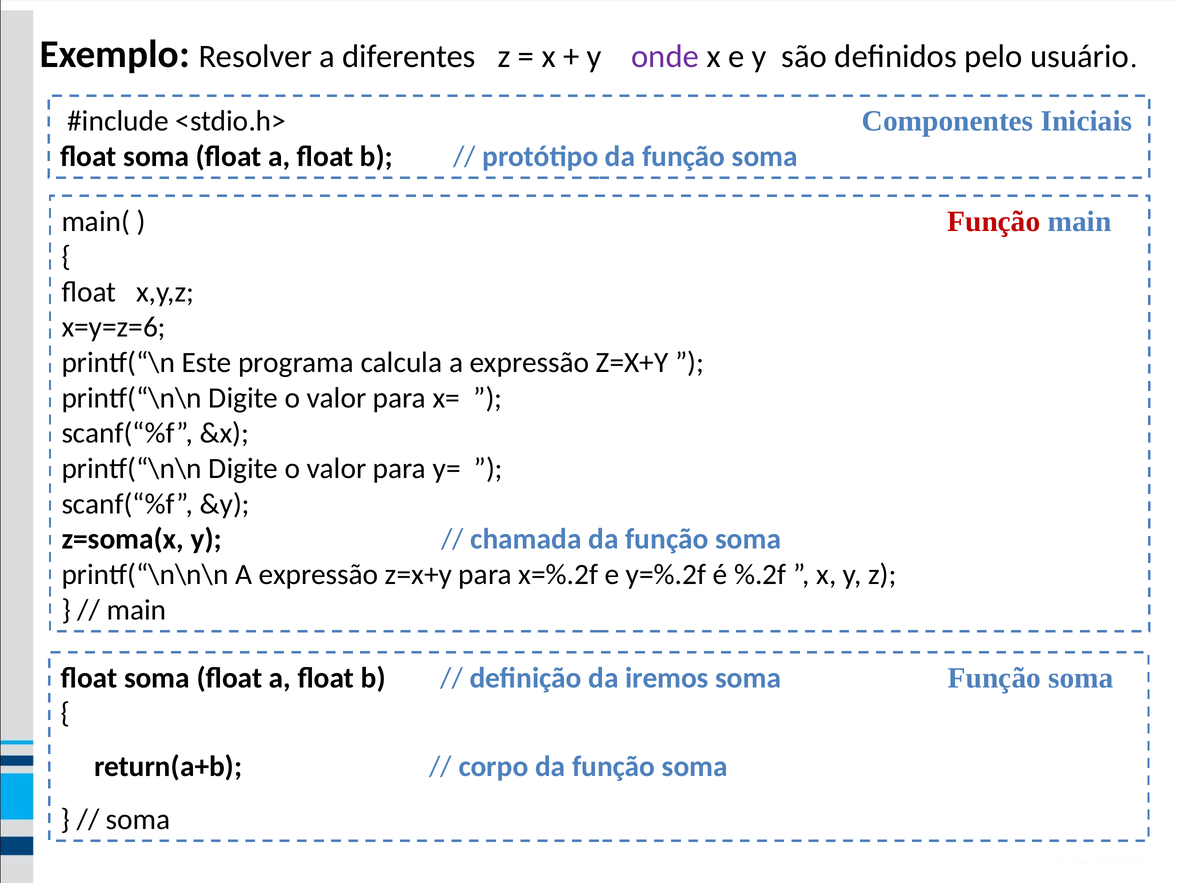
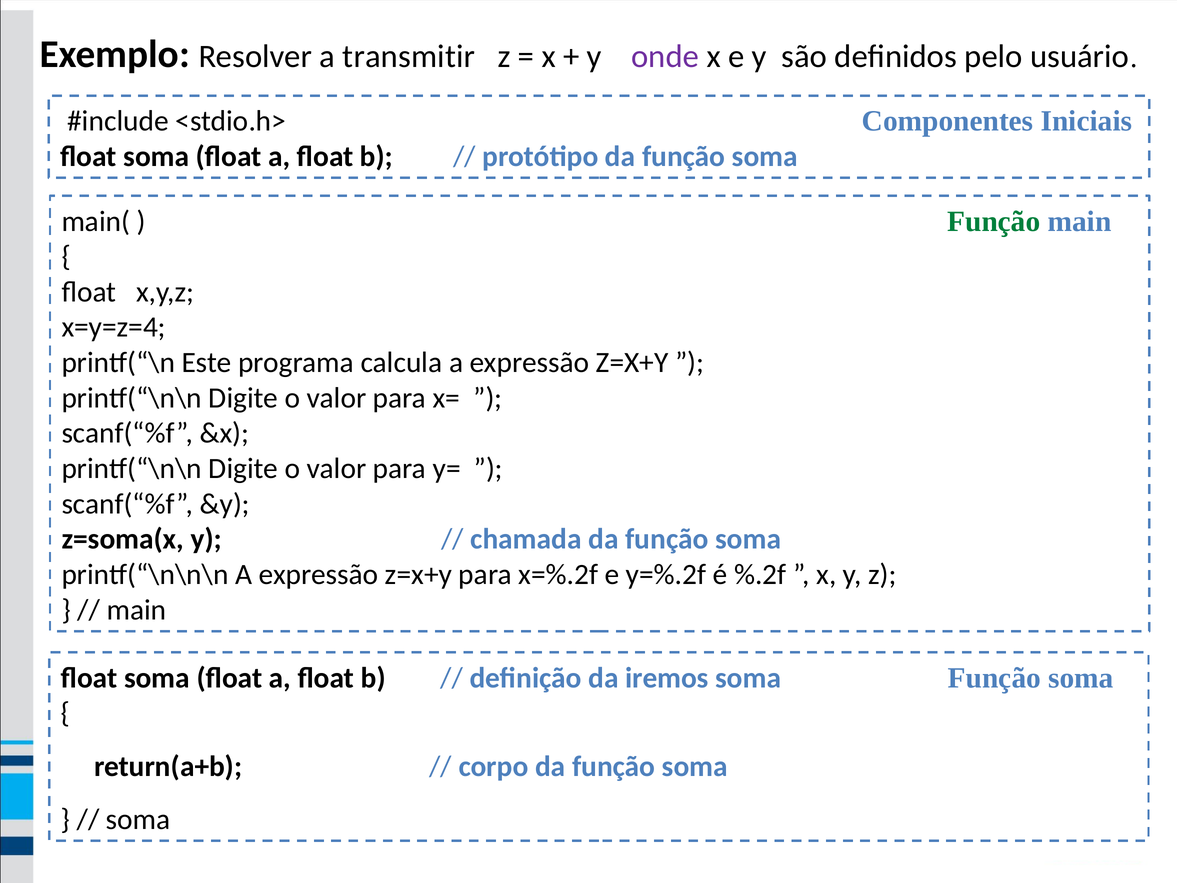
diferentes: diferentes -> transmitir
Função at (994, 221) colour: red -> green
x=y=z=6: x=y=z=6 -> x=y=z=4
